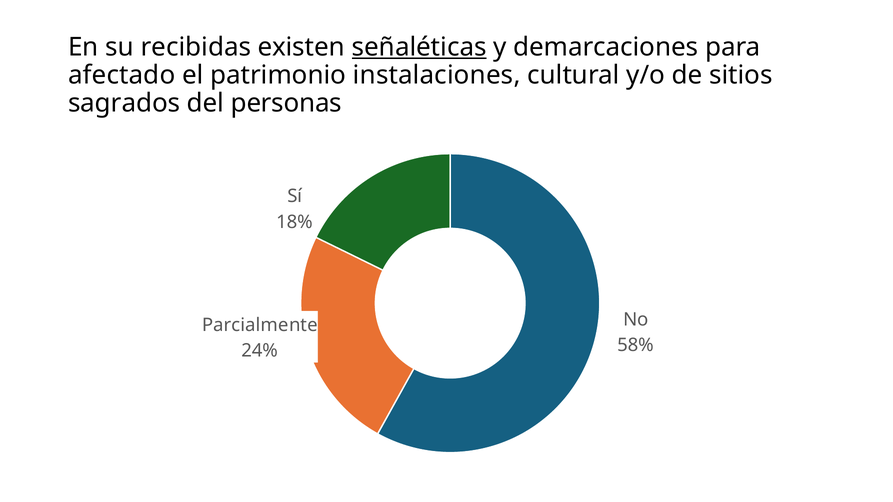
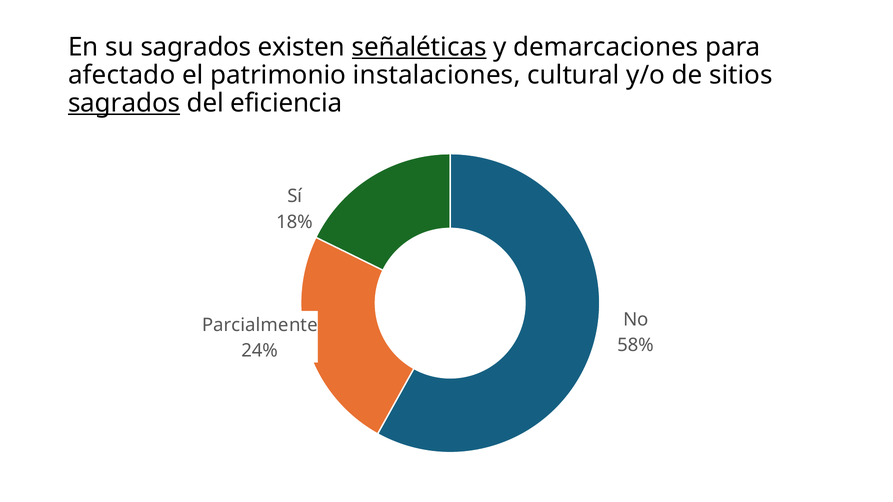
su recibidas: recibidas -> sagrados
sagrados at (124, 103) underline: none -> present
personas: personas -> eficiencia
